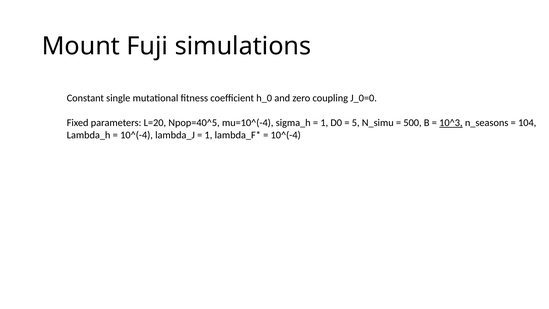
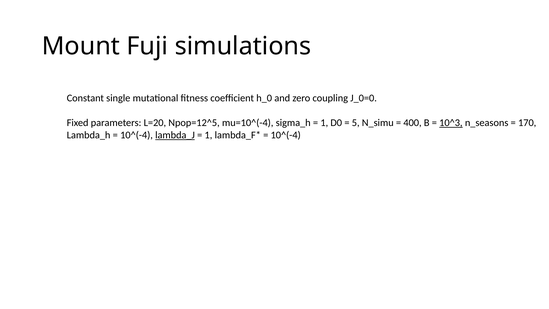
Npop=40^5: Npop=40^5 -> Npop=12^5
500: 500 -> 400
104: 104 -> 170
lambda_J underline: none -> present
